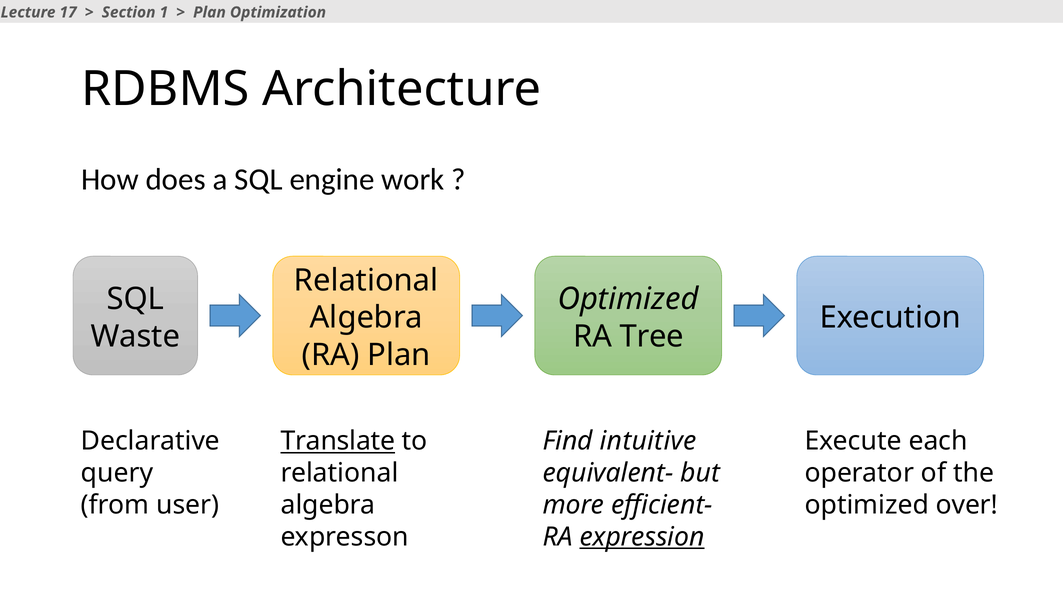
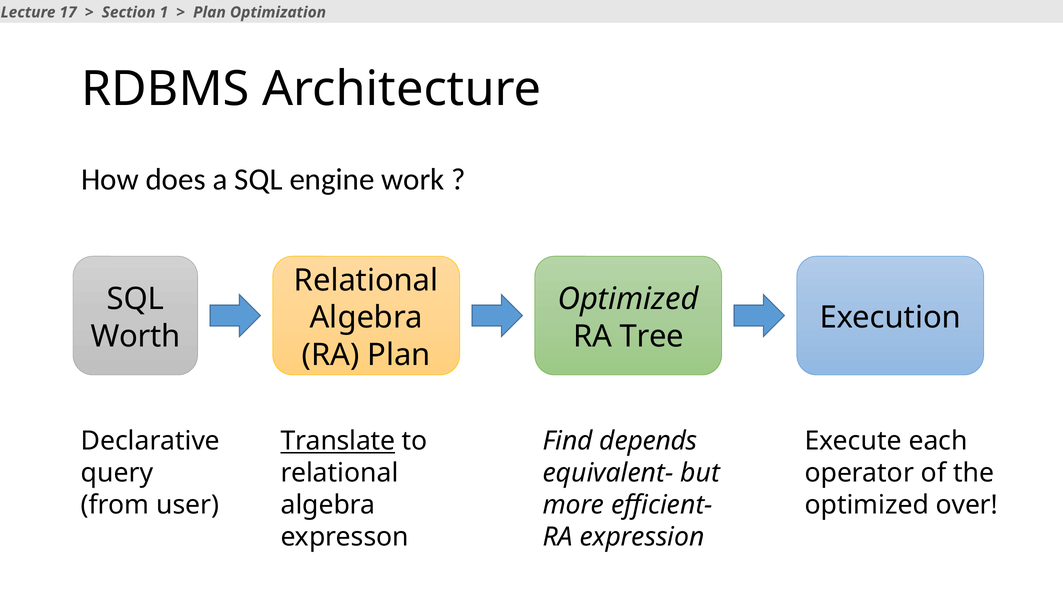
Waste: Waste -> Worth
intuitive: intuitive -> depends
expression underline: present -> none
